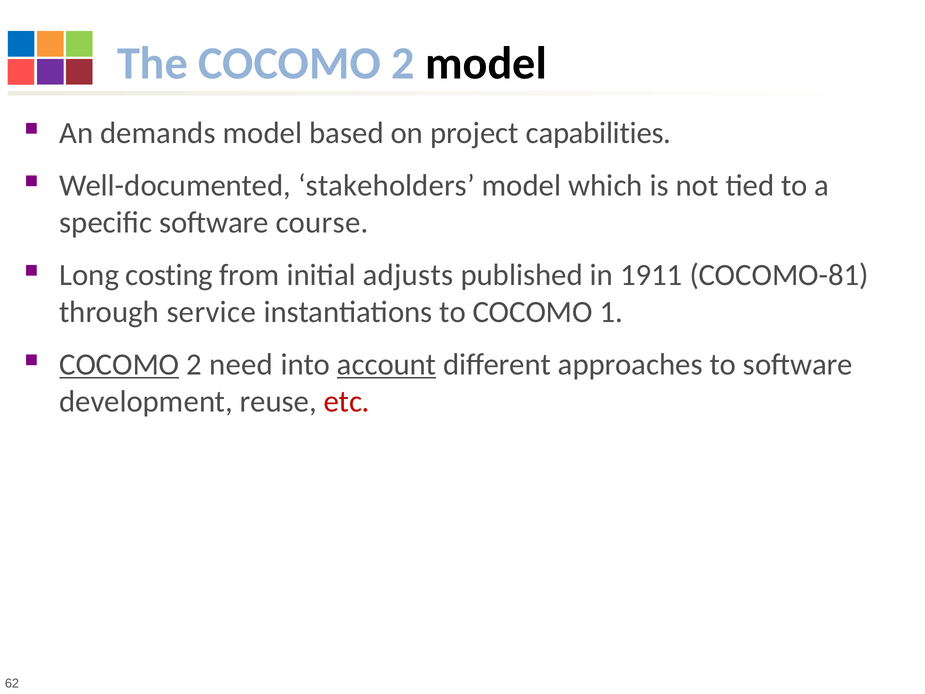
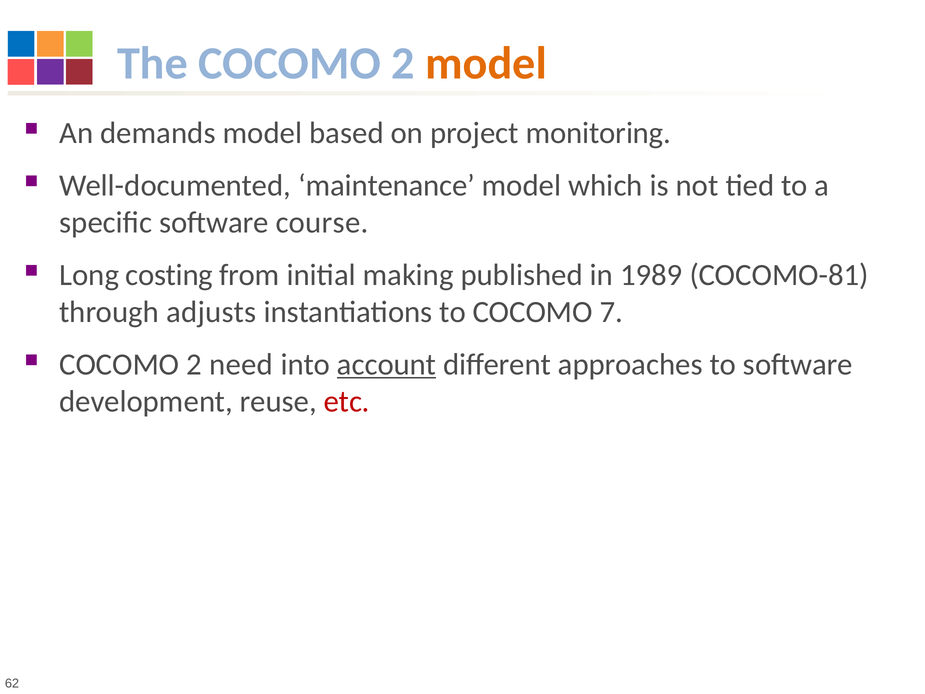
model at (486, 63) colour: black -> orange
capabilities: capabilities -> monitoring
stakeholders: stakeholders -> maintenance
adjusts: adjusts -> making
1911: 1911 -> 1989
service: service -> adjusts
1: 1 -> 7
COCOMO at (119, 364) underline: present -> none
